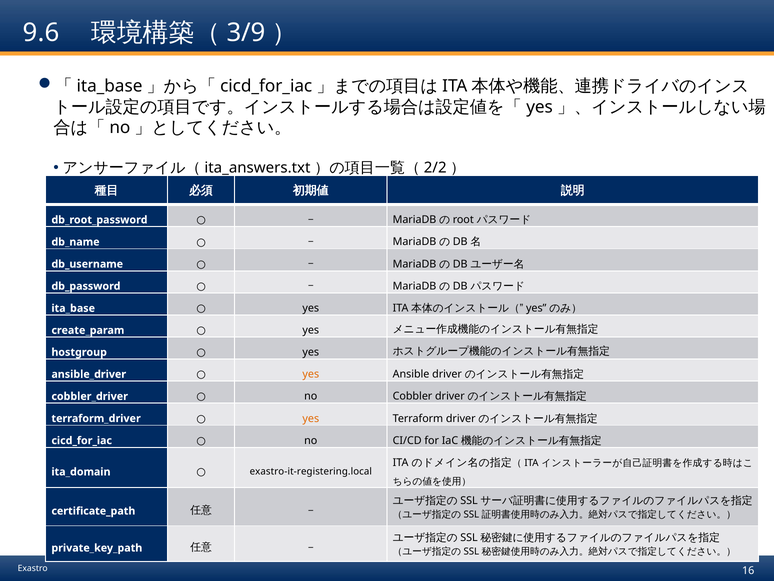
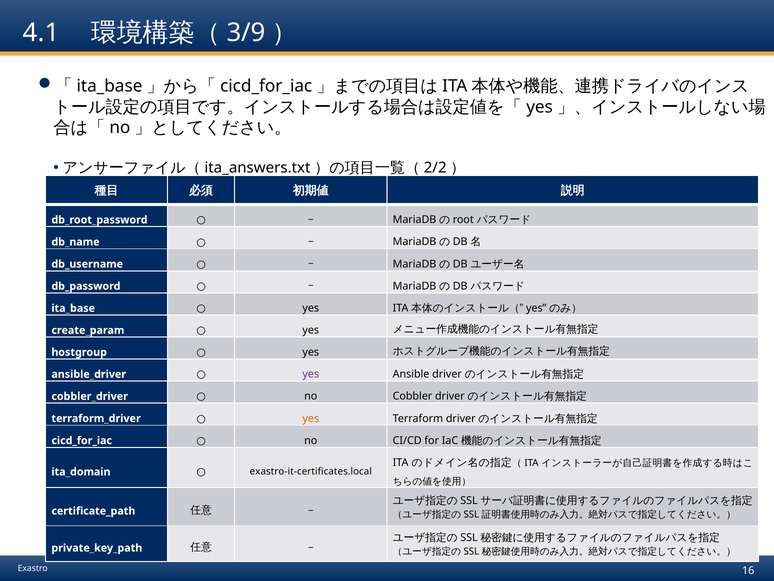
9.6: 9.6 -> 4.1
yes at (311, 374) colour: orange -> purple
exastro-it-registering.local: exastro-it-registering.local -> exastro-it-certificates.local
